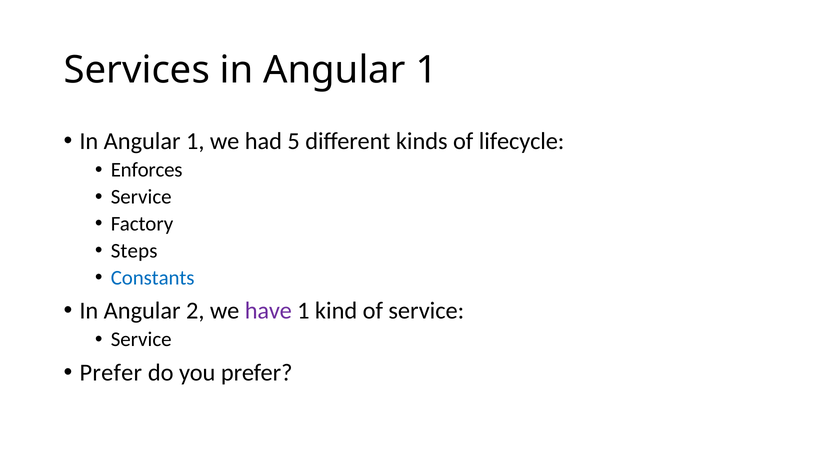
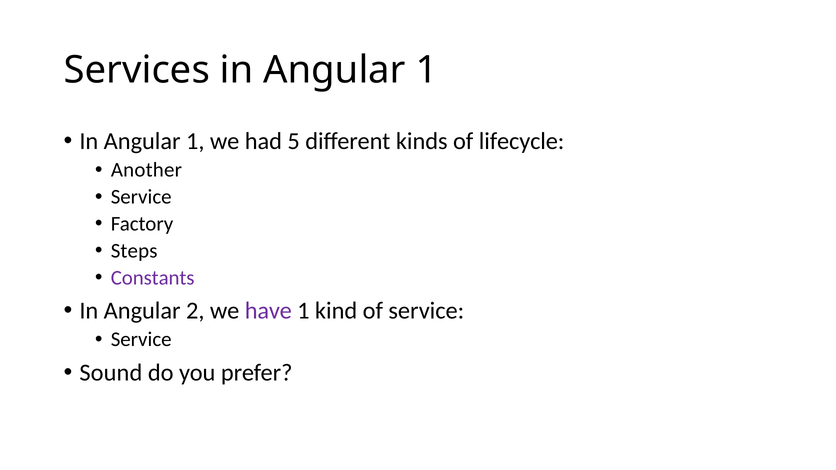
Enforces: Enforces -> Another
Constants colour: blue -> purple
Prefer at (111, 373): Prefer -> Sound
